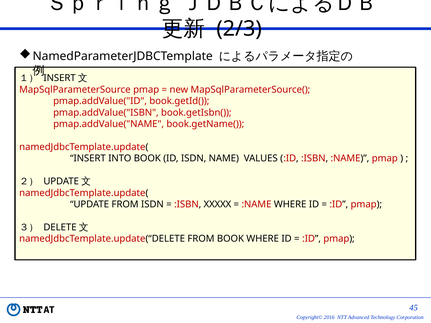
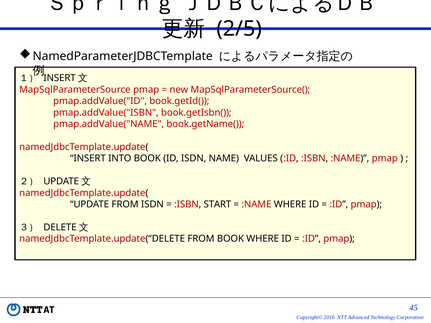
2/3: 2/3 -> 2/5
XXXXX: XXXXX -> START
